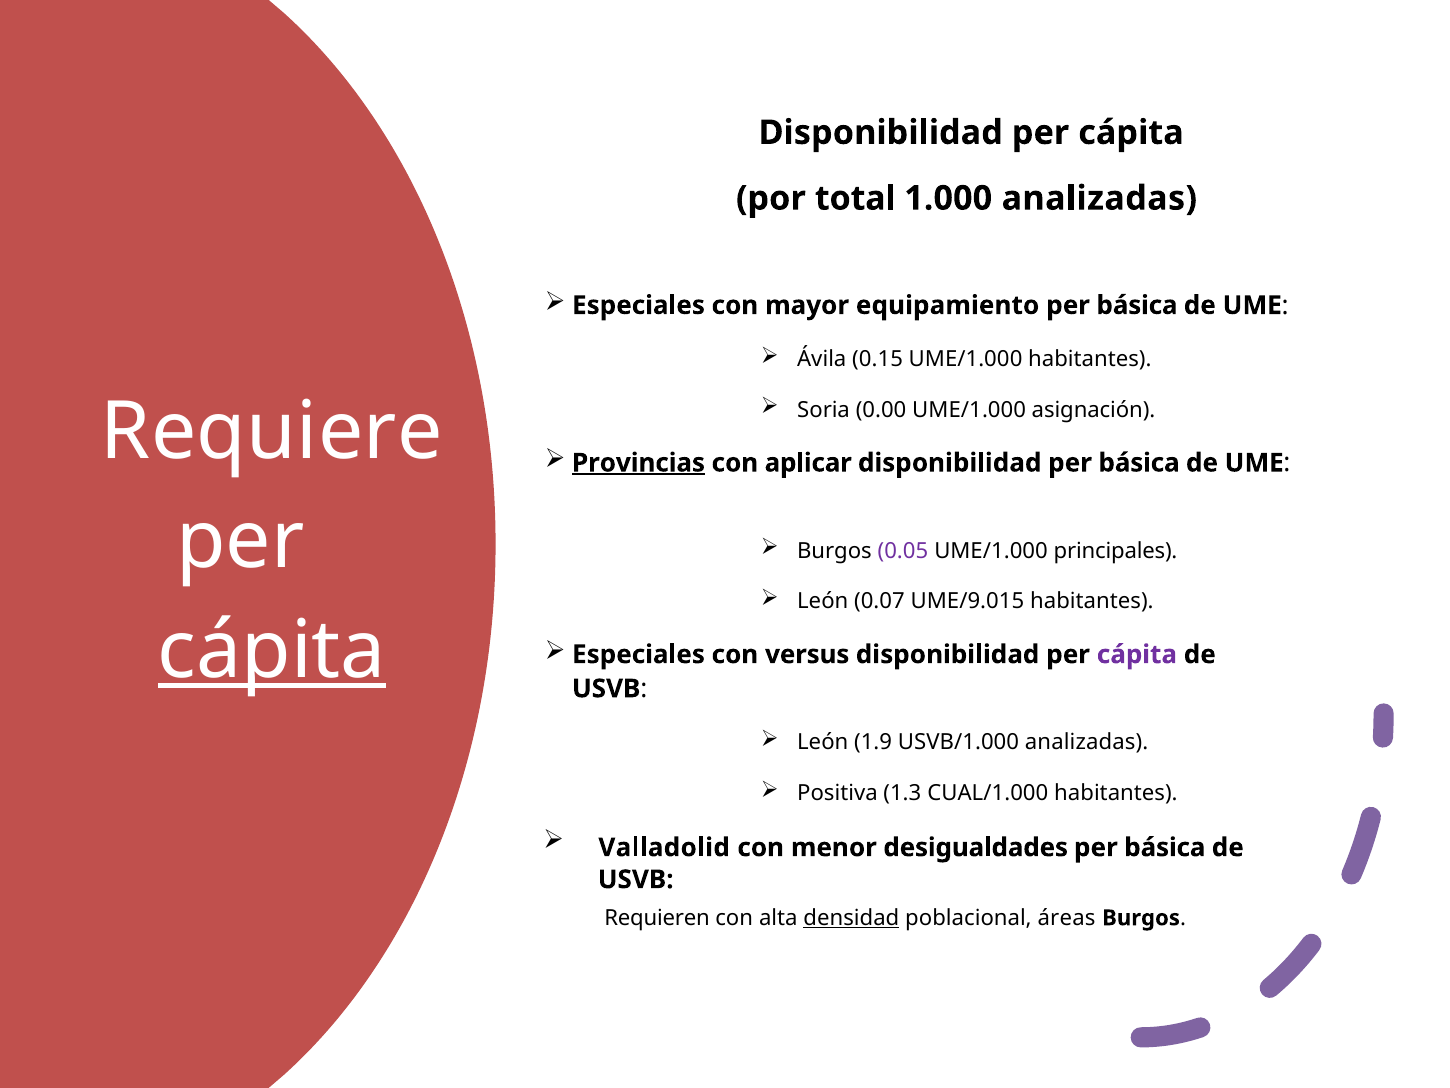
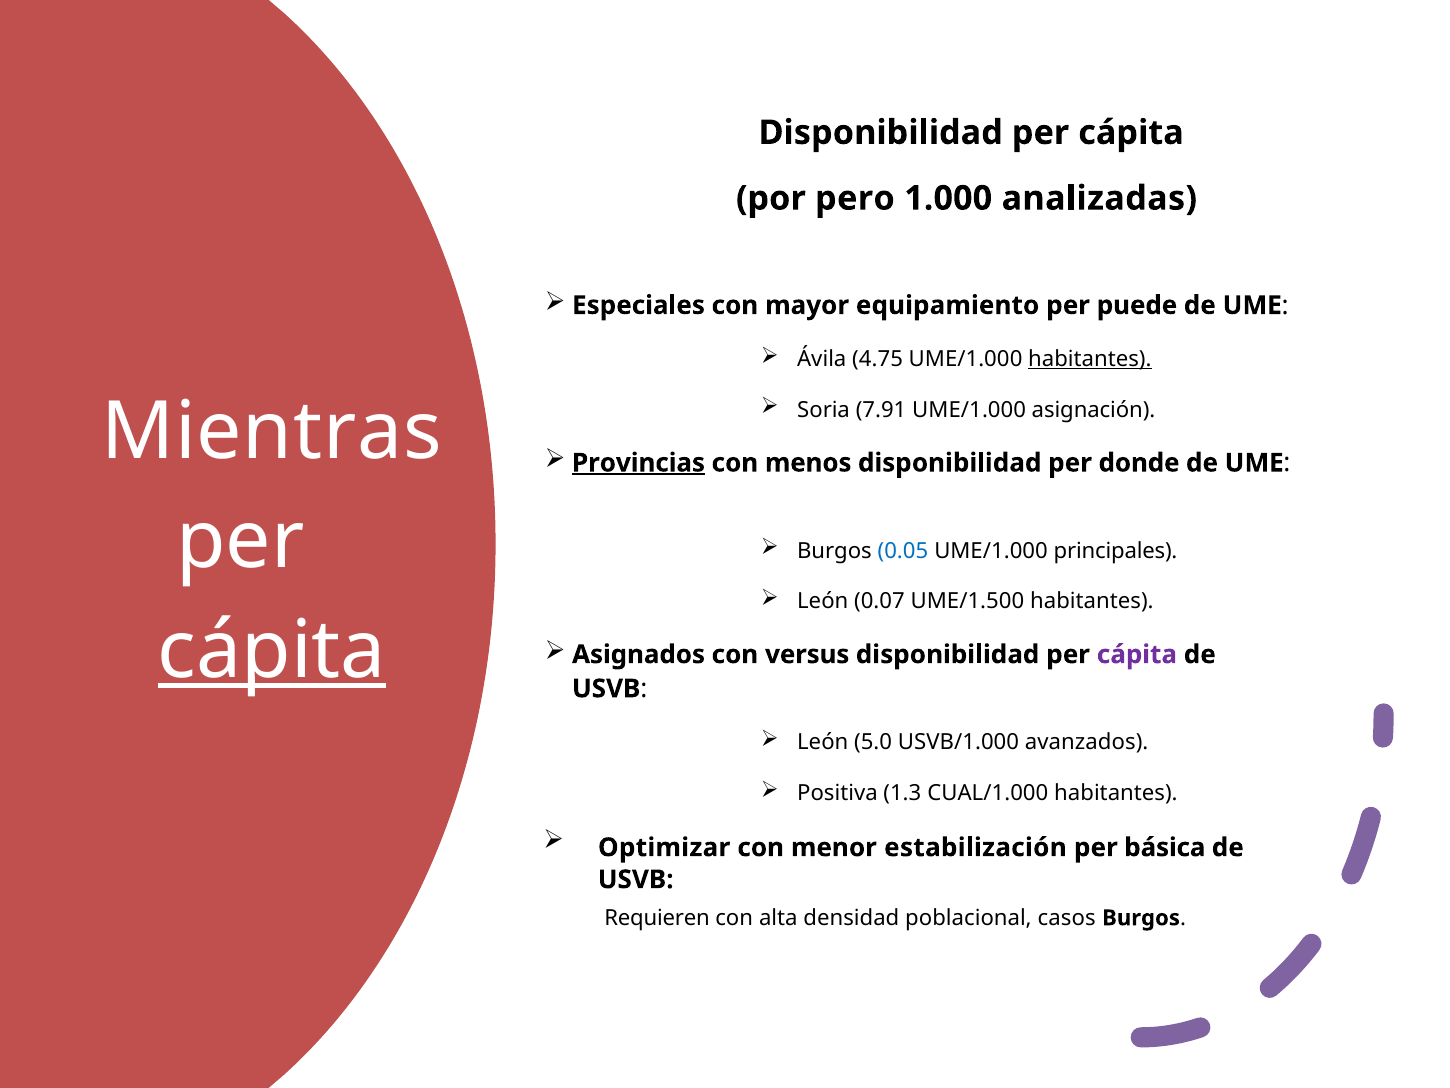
total: total -> pero
básica at (1137, 305): básica -> puede
0.15: 0.15 -> 4.75
habitantes at (1090, 359) underline: none -> present
0.00: 0.00 -> 7.91
Requiere: Requiere -> Mientras
aplicar: aplicar -> menos
disponibilidad per básica: básica -> donde
0.05 colour: purple -> blue
UME/9.015: UME/9.015 -> UME/1.500
Especiales at (638, 654): Especiales -> Asignados
1.9: 1.9 -> 5.0
USVB/1.000 analizadas: analizadas -> avanzados
Valladolid: Valladolid -> Optimizar
desigualdades: desigualdades -> estabilización
densidad underline: present -> none
áreas: áreas -> casos
